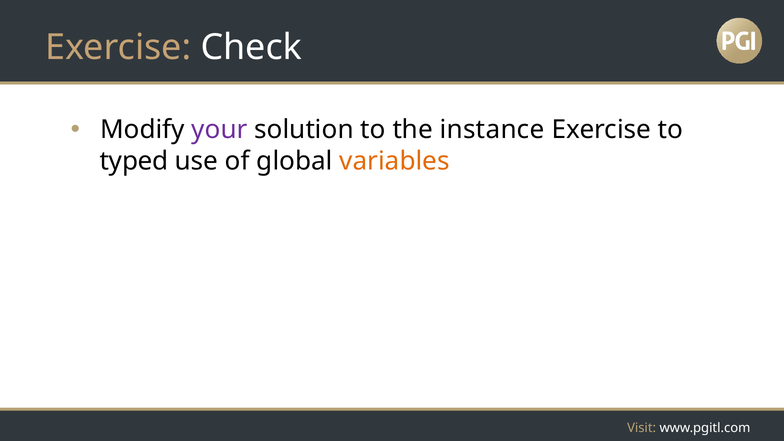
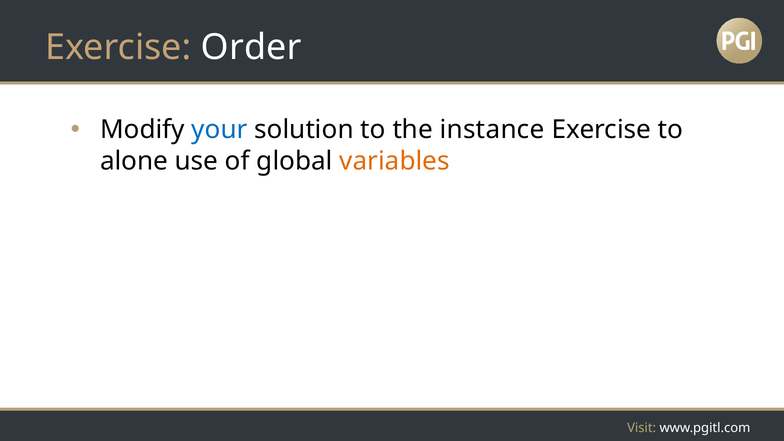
Check: Check -> Order
your colour: purple -> blue
typed: typed -> alone
